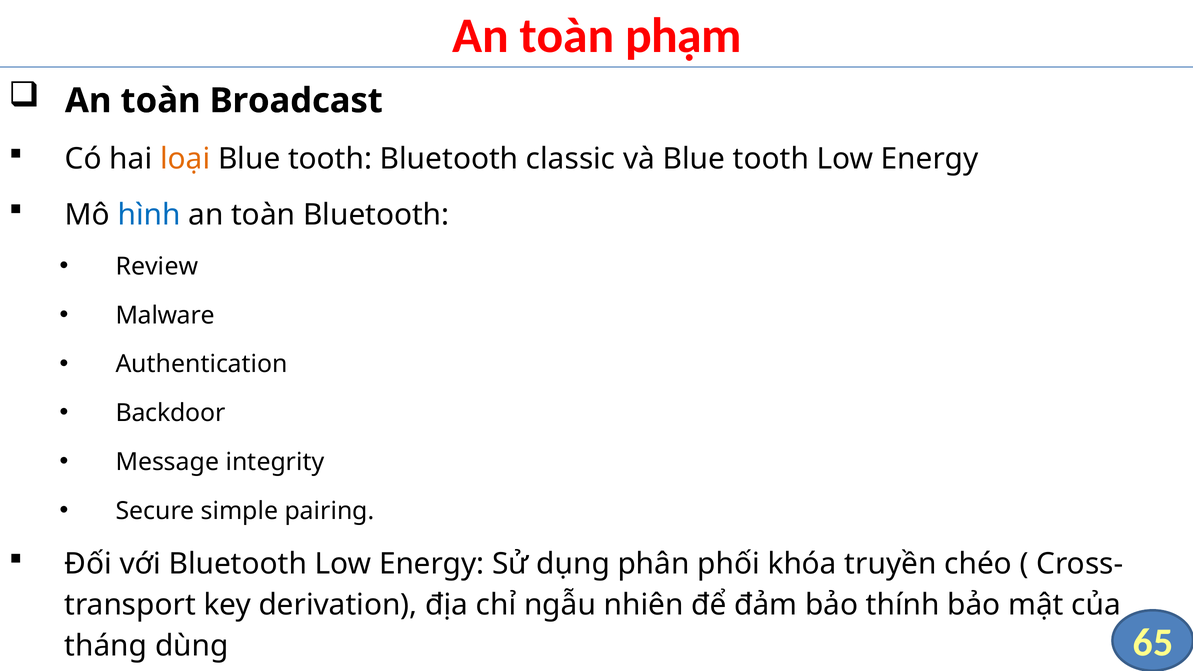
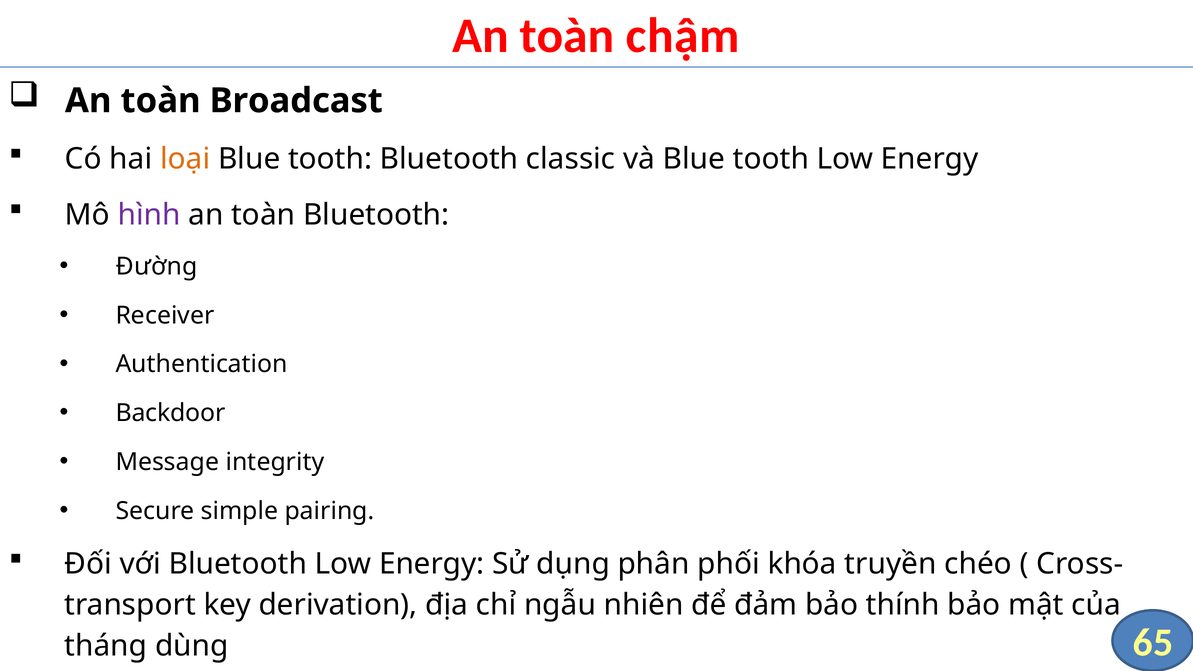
phạm: phạm -> chậm
hình colour: blue -> purple
Review: Review -> Đường
Malware: Malware -> Receiver
